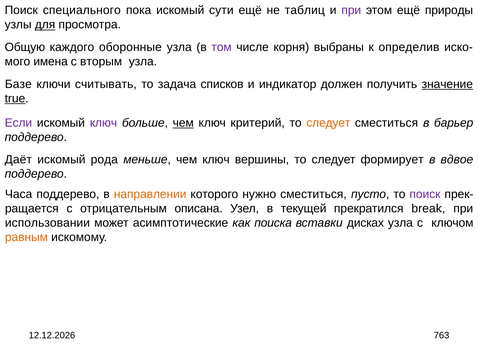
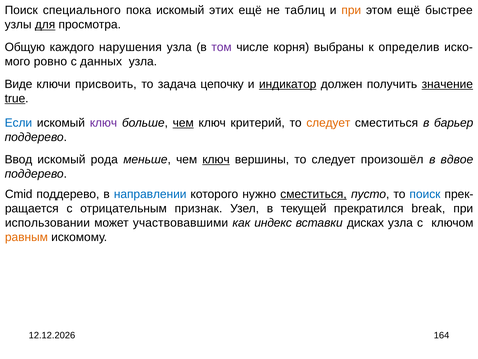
сути: сути -> этих
при at (351, 10) colour: purple -> orange
природы: природы -> быстрее
оборонные: оборонные -> нарушения
имена: имена -> ровно
вторым: вторым -> данных
Базе: Базе -> Виде
считывать: считывать -> присвоить
списков: списков -> цепочку
индикатор underline: none -> present
Если colour: purple -> blue
Даёт: Даёт -> Ввод
ключ at (216, 159) underline: none -> present
формирует: формирует -> произошёл
Часа: Часа -> Cmid
направлении colour: orange -> blue
сместиться at (313, 194) underline: none -> present
поиск at (425, 194) colour: purple -> blue
описана: описана -> признак
асимптотические: асимптотические -> участвовавшими
поиска: поиска -> индекс
763: 763 -> 164
